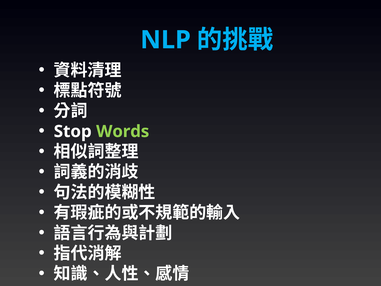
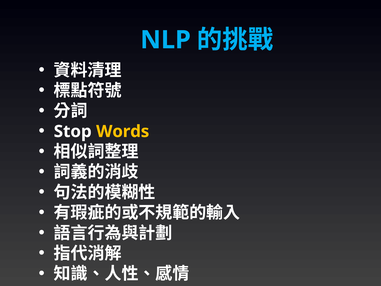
Words colour: light green -> yellow
